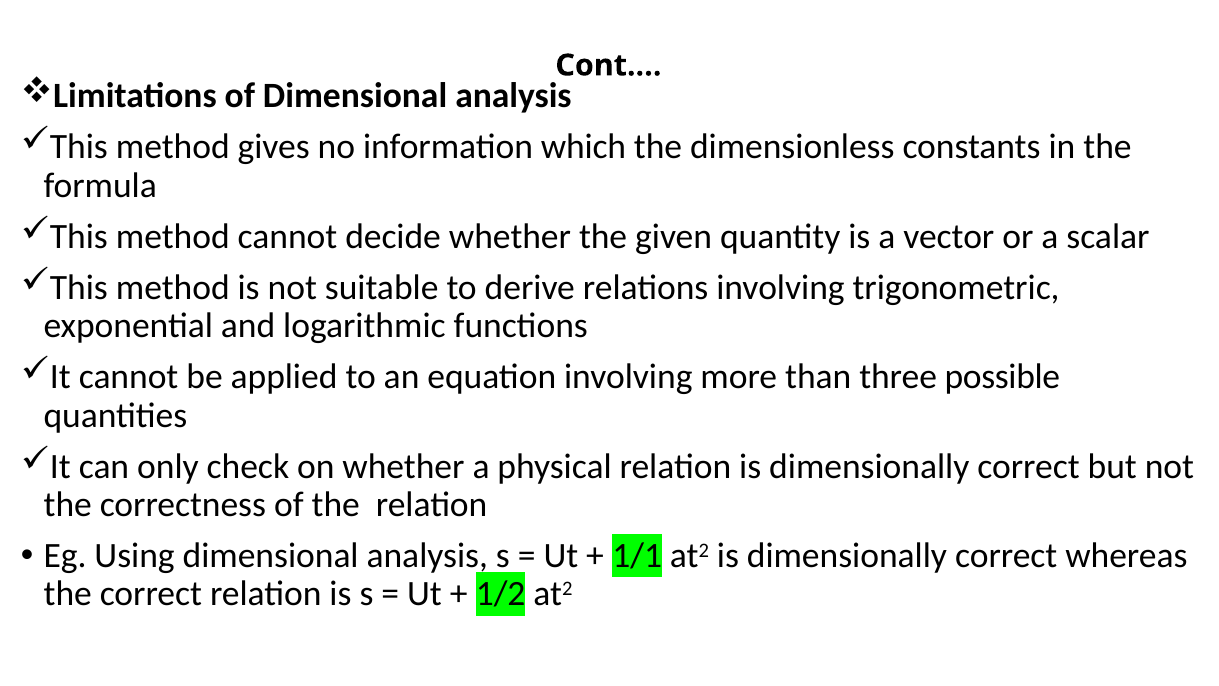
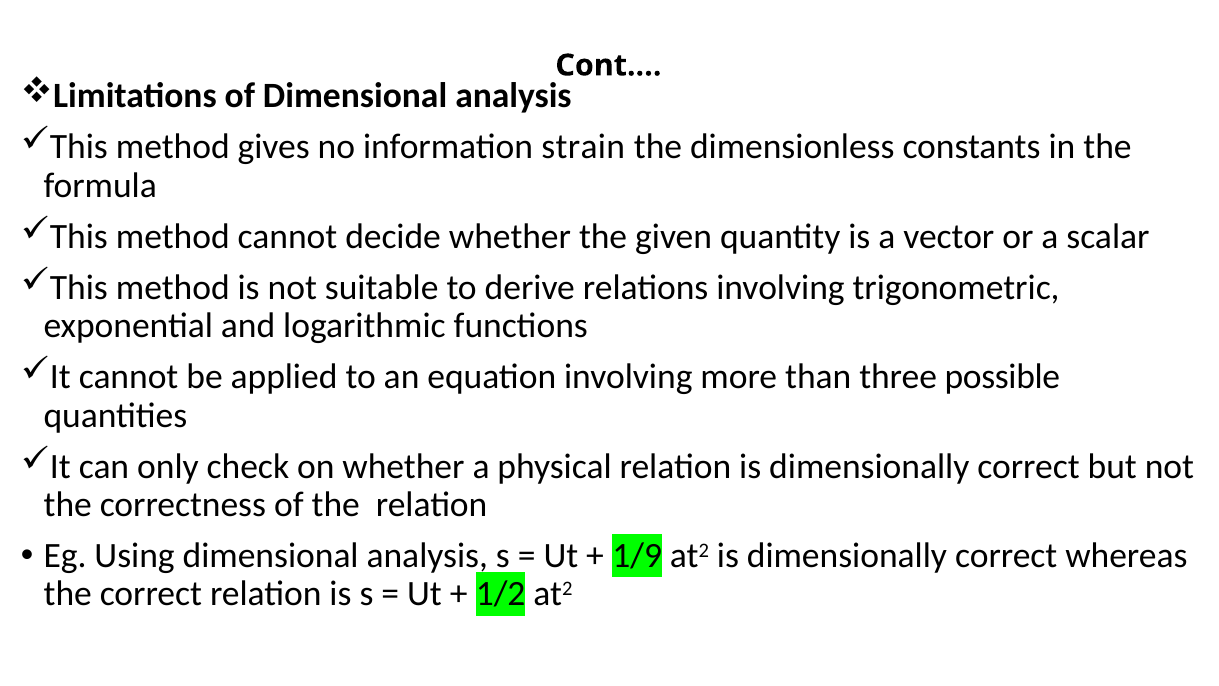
which: which -> strain
1/1: 1/1 -> 1/9
